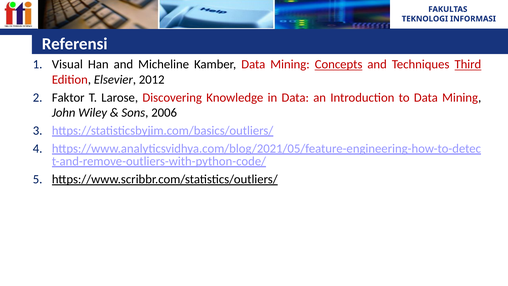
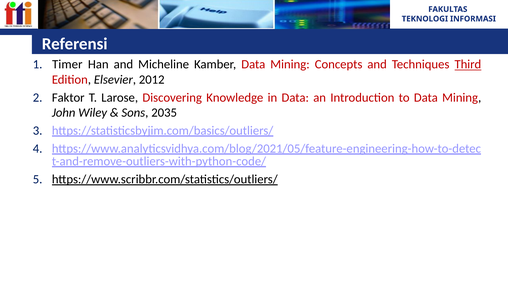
Visual: Visual -> Timer
Concepts underline: present -> none
2006: 2006 -> 2035
